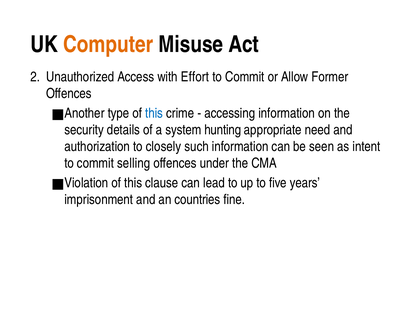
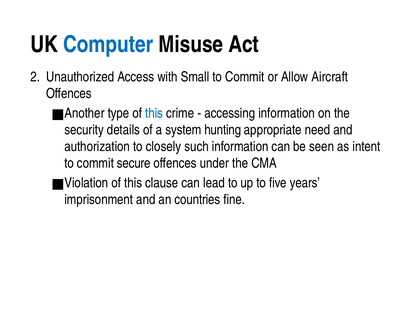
Computer at (108, 44) colour: orange -> blue
Effort: Effort -> Small
Former: Former -> Aircraft
selling: selling -> secure
